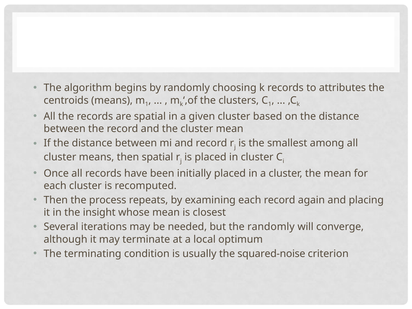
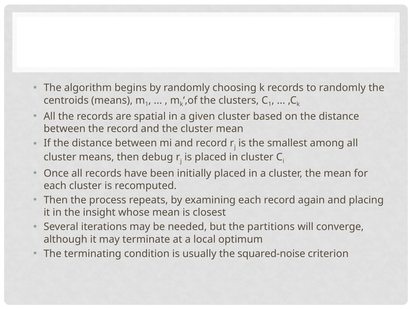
to attributes: attributes -> randomly
then spatial: spatial -> debug
the randomly: randomly -> partitions
